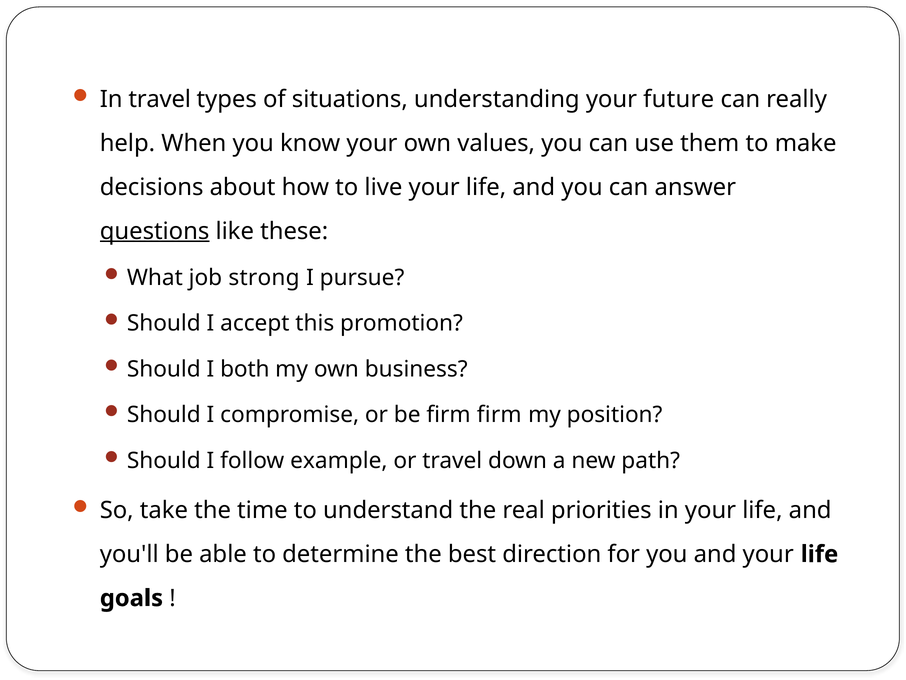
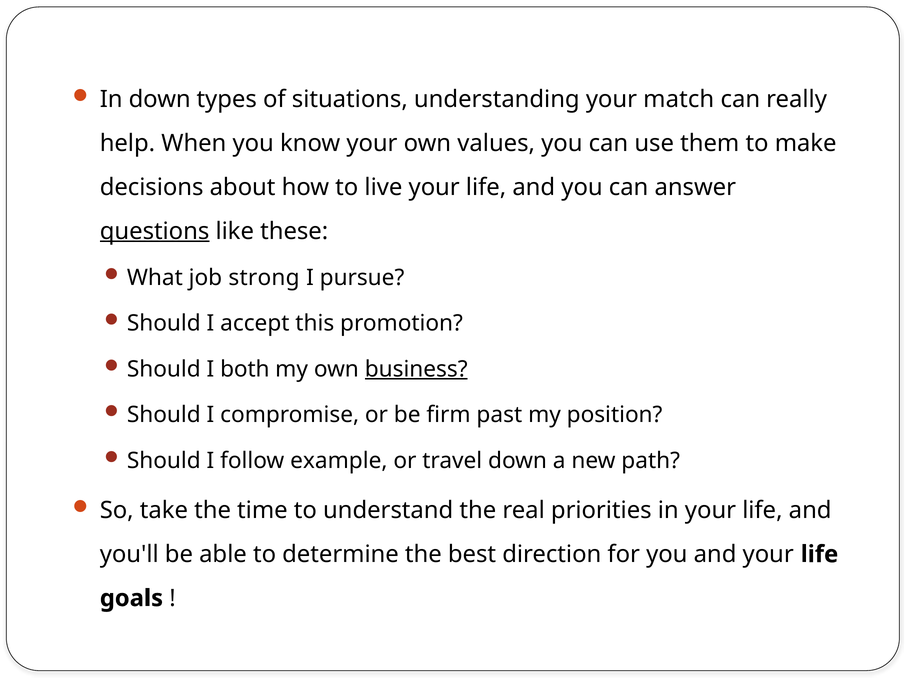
In travel: travel -> down
future: future -> match
business underline: none -> present
firm firm: firm -> past
